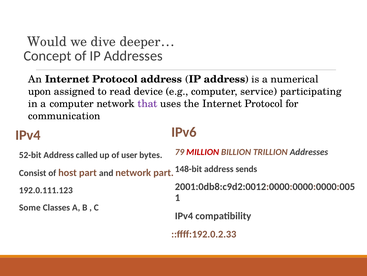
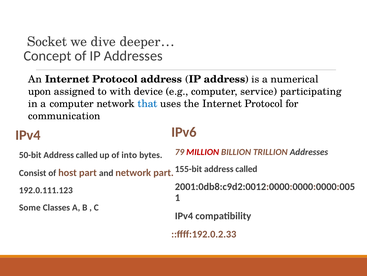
Would: Would -> Socket
read: read -> with
that colour: purple -> blue
52-bit: 52-bit -> 50-bit
user: user -> into
148-bit: 148-bit -> 155-bit
sends at (246, 169): sends -> called
